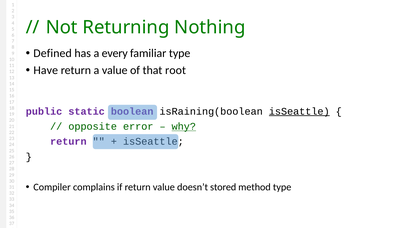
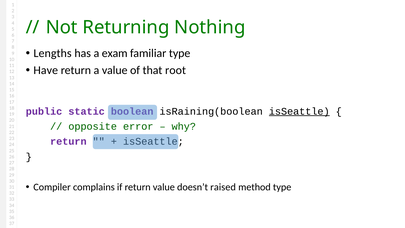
Defined: Defined -> Lengths
every: every -> exam
why underline: present -> none
stored: stored -> raised
